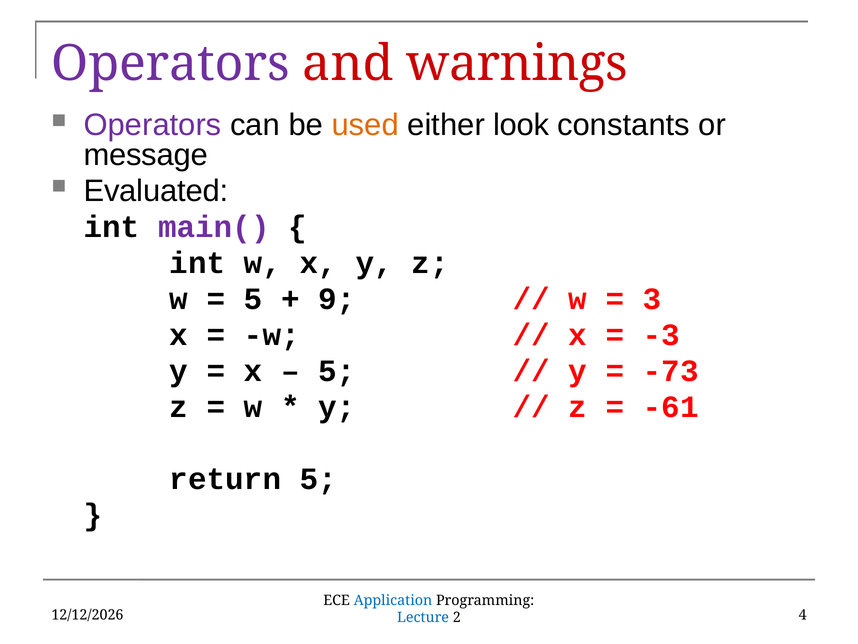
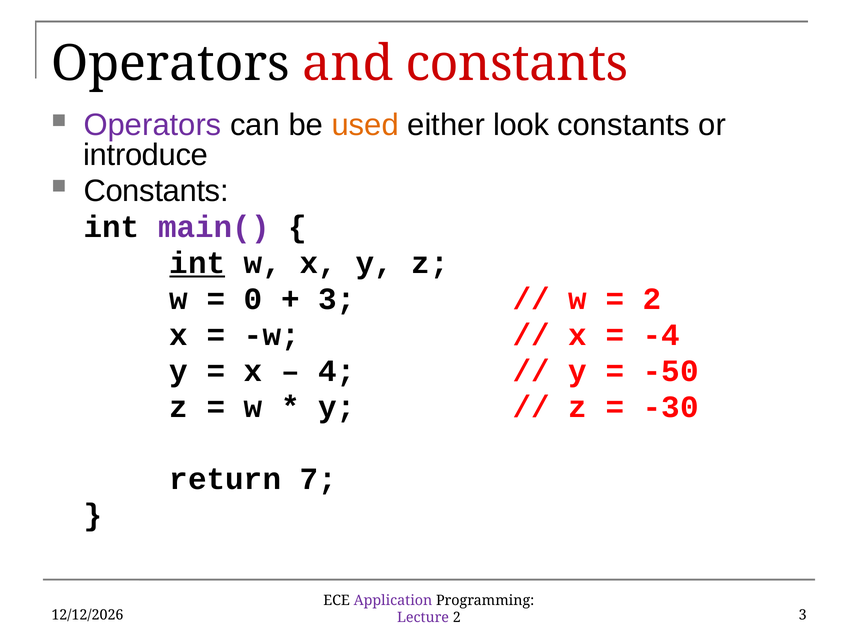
Operators at (171, 64) colour: purple -> black
and warnings: warnings -> constants
message: message -> introduce
Evaluated at (156, 191): Evaluated -> Constants
int at (197, 263) underline: none -> present
5 at (253, 299): 5 -> 0
9 at (337, 299): 9 -> 3
3 at (652, 299): 3 -> 2
-3: -3 -> -4
5 at (337, 371): 5 -> 4
-73: -73 -> -50
-61: -61 -> -30
return 5: 5 -> 7
Application colour: blue -> purple
Lecture colour: blue -> purple
2 4: 4 -> 3
